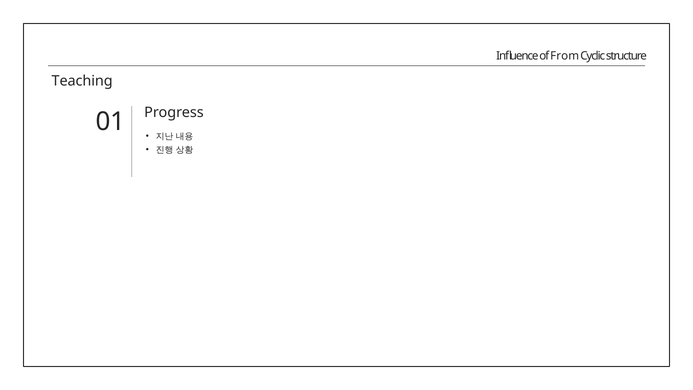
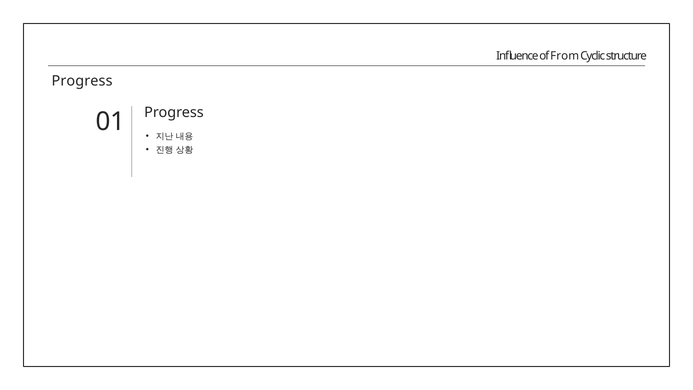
Teaching at (82, 81): Teaching -> Progress
